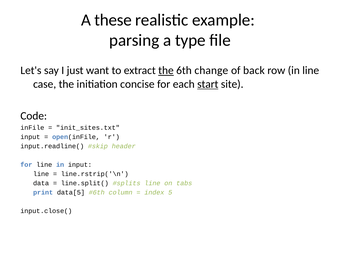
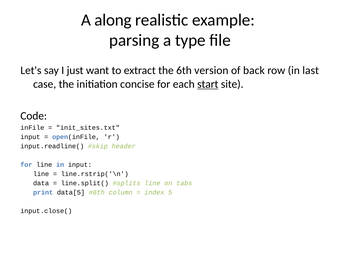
these: these -> along
the at (166, 70) underline: present -> none
change: change -> version
in line: line -> last
